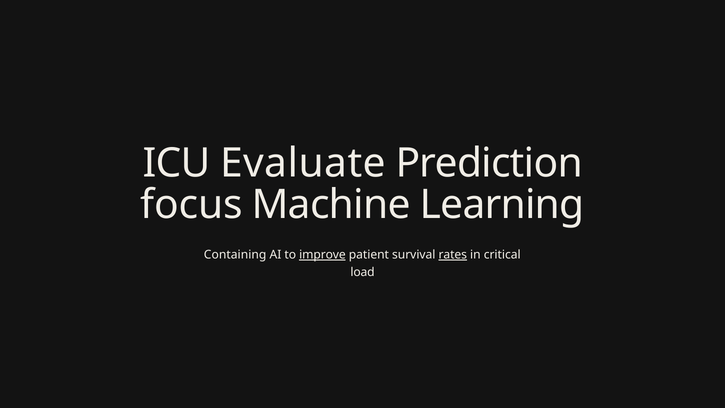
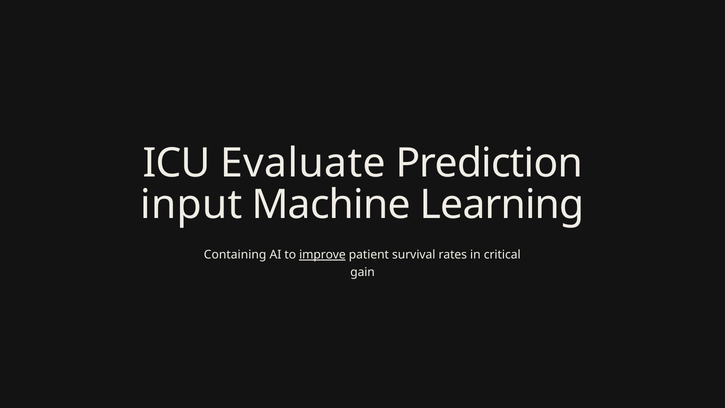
focus: focus -> input
rates underline: present -> none
load: load -> gain
